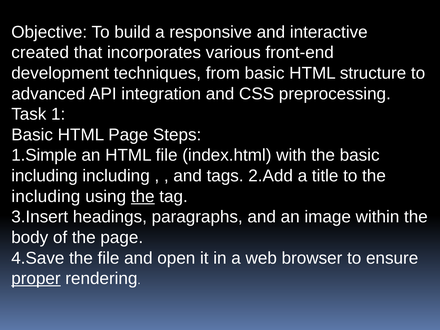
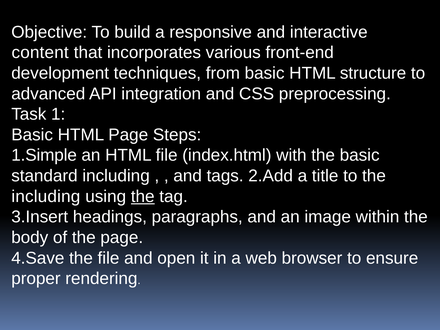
created: created -> content
including at (45, 176): including -> standard
proper underline: present -> none
